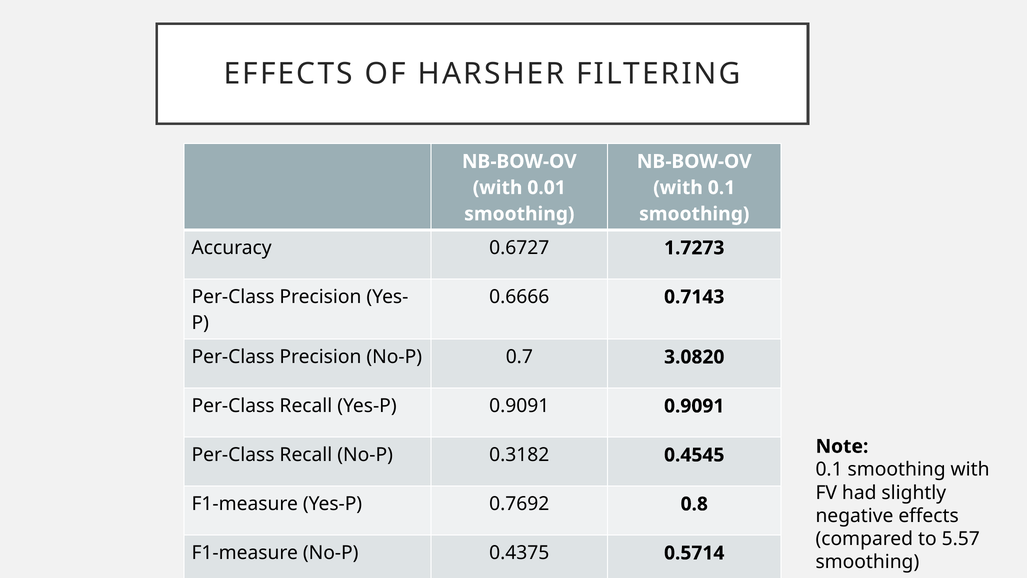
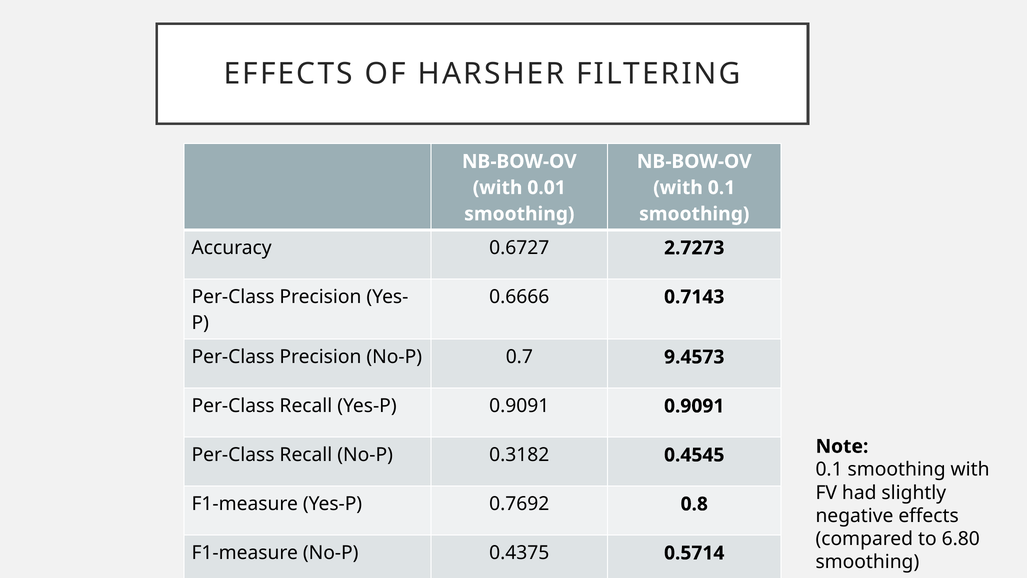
1.7273: 1.7273 -> 2.7273
3.0820: 3.0820 -> 9.4573
5.57: 5.57 -> 6.80
